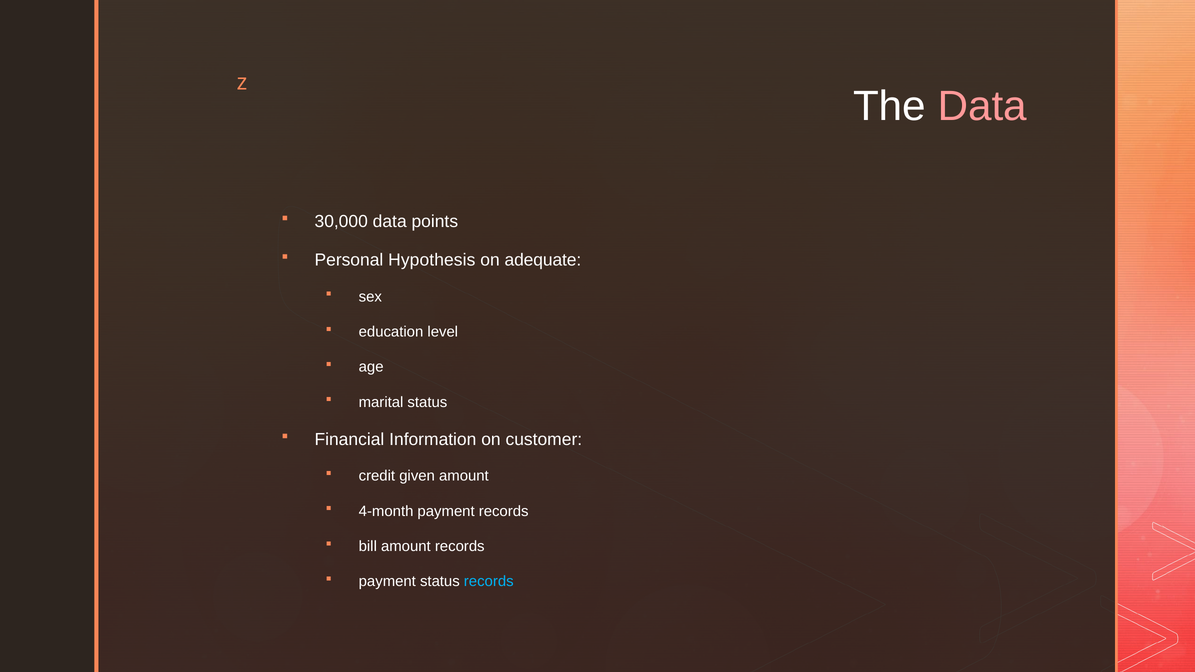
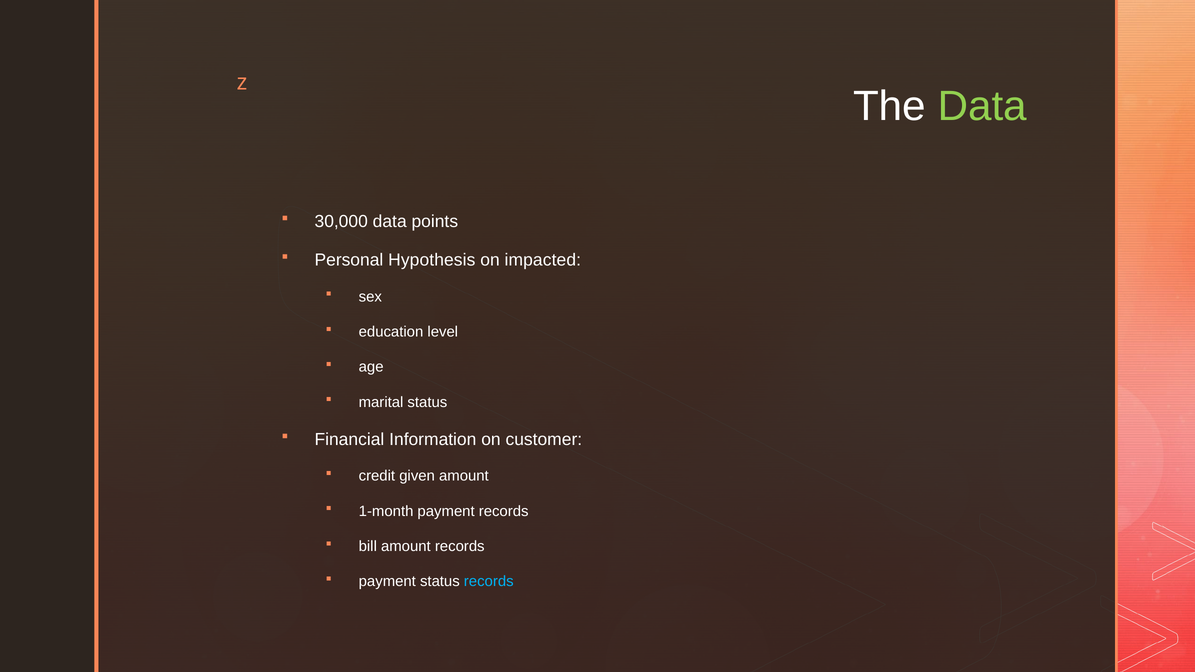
Data at (982, 106) colour: pink -> light green
adequate: adequate -> impacted
4-month: 4-month -> 1-month
